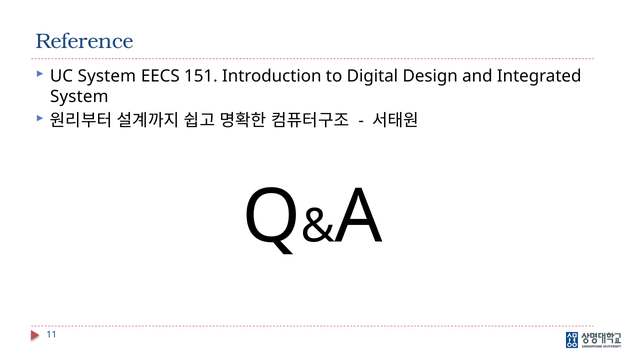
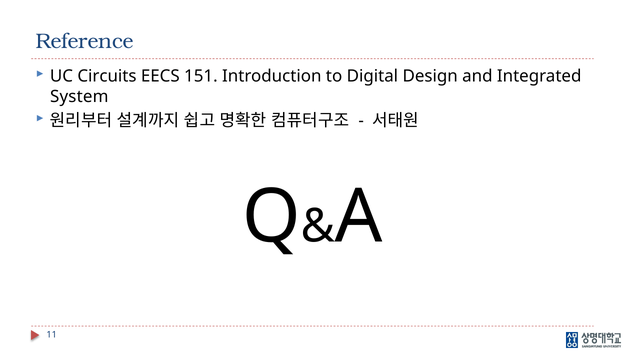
UC System: System -> Circuits
